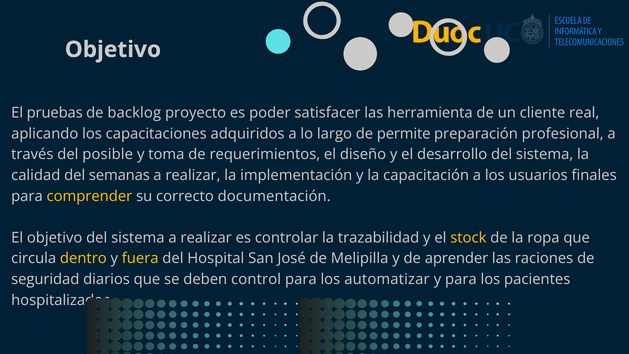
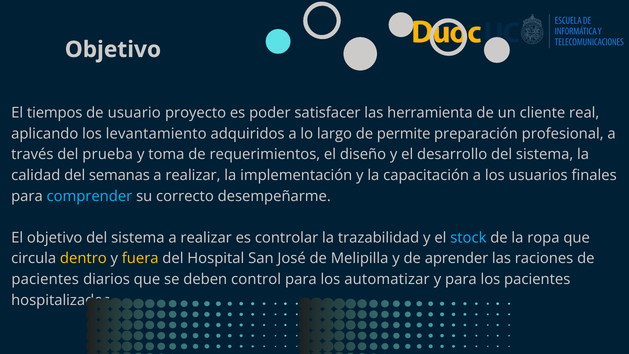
pruebas: pruebas -> tiempos
backlog: backlog -> usuario
capacitaciones: capacitaciones -> levantamiento
posible: posible -> prueba
comprender colour: yellow -> light blue
documentación: documentación -> desempeñarme
stock colour: yellow -> light blue
seguridad at (45, 279): seguridad -> pacientes
